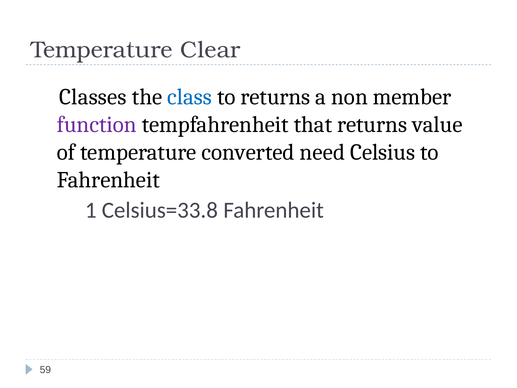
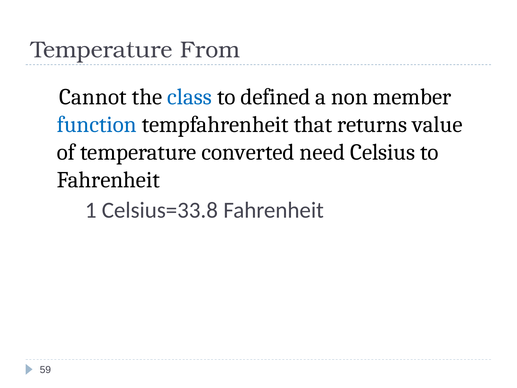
Clear: Clear -> From
Classes: Classes -> Cannot
to returns: returns -> defined
function colour: purple -> blue
